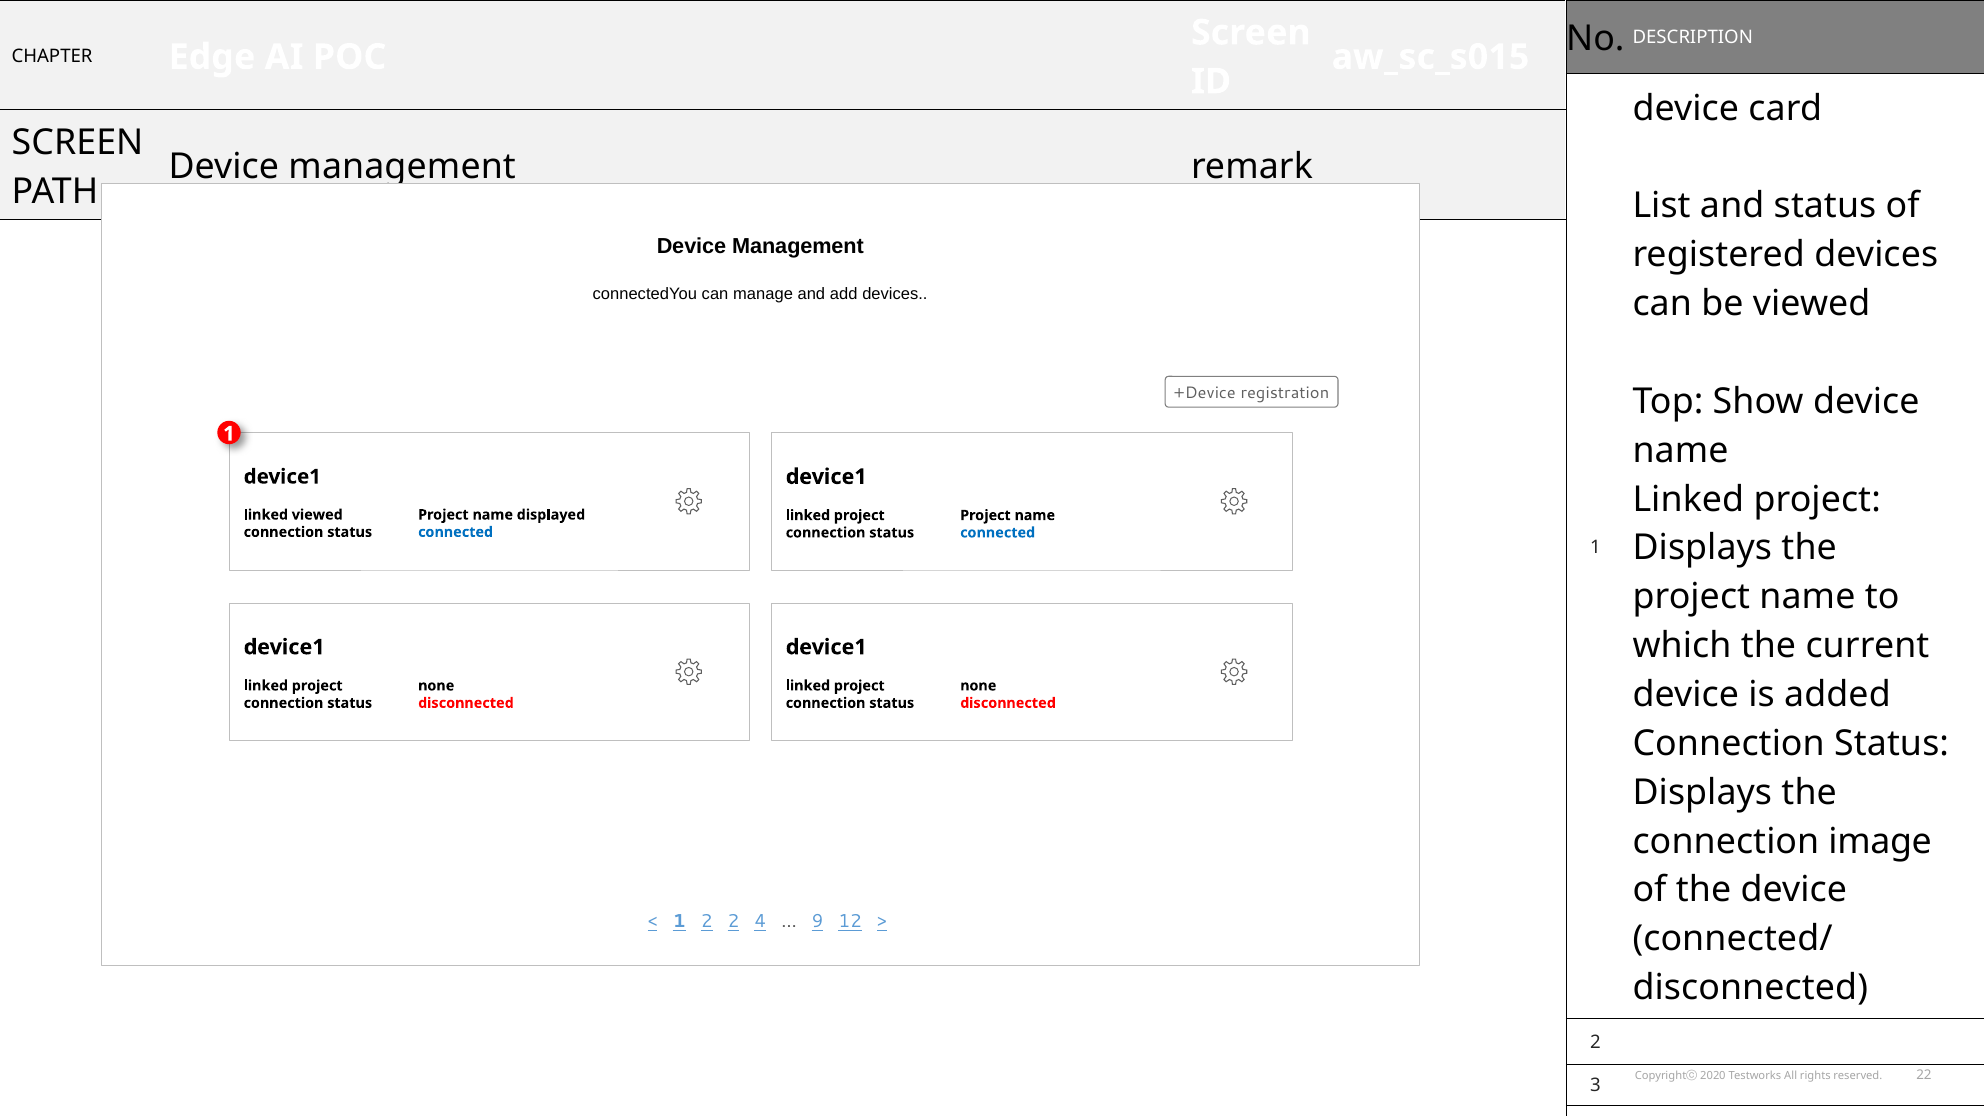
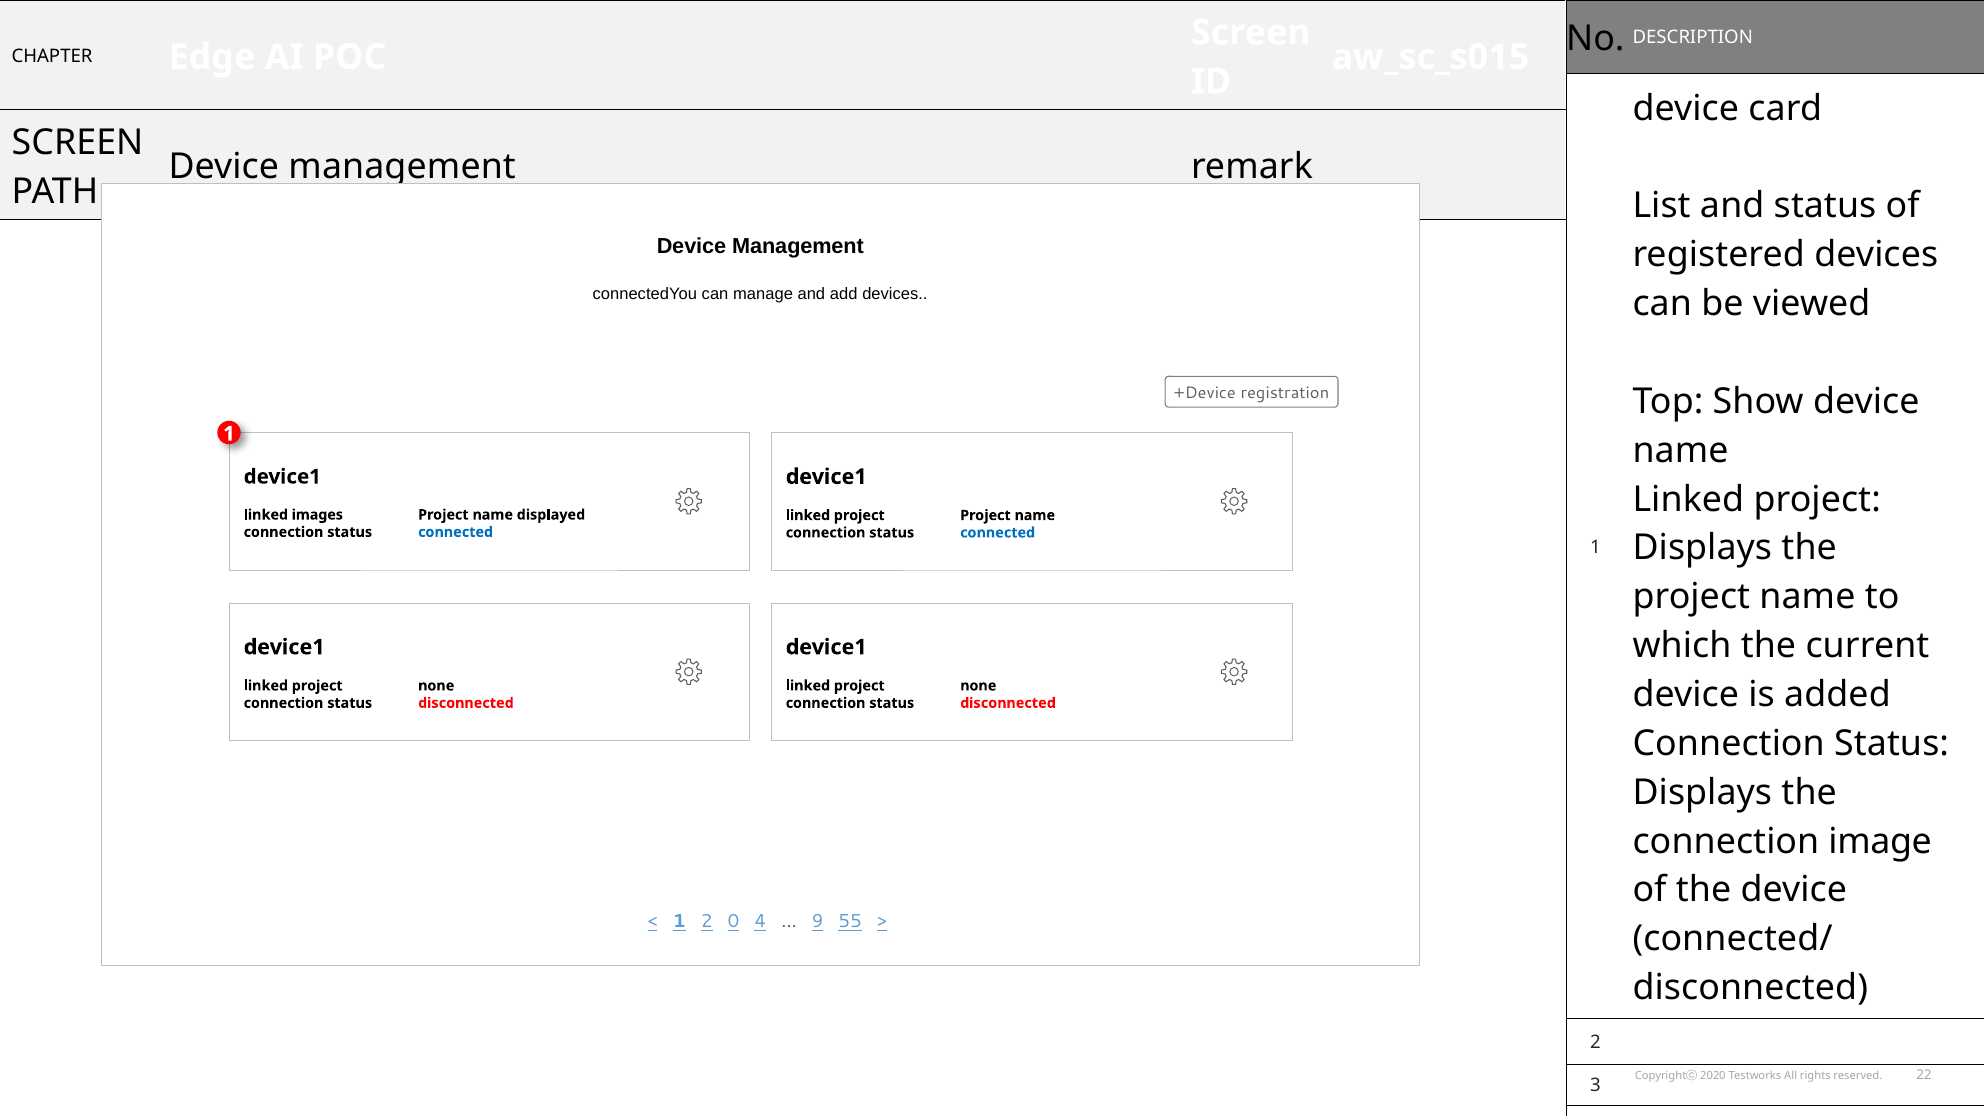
linked viewed: viewed -> images
2 2: 2 -> 0
12: 12 -> 55
